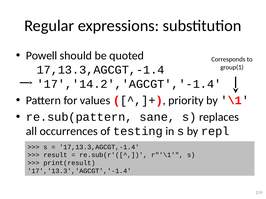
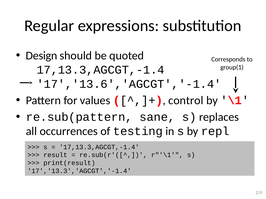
Powell: Powell -> Design
17','14.2','AGCGT','-1.4: 17','14.2','AGCGT','-1.4 -> 17','13.6','AGCGT','-1.4
priority: priority -> control
